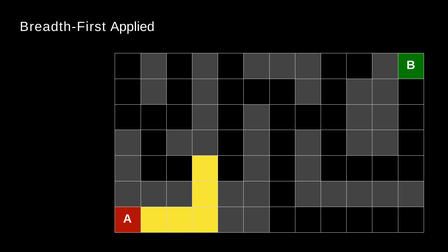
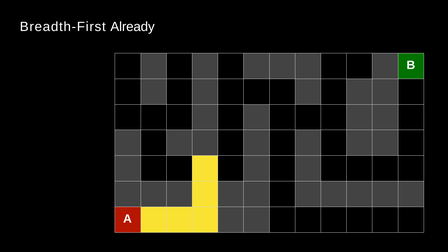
Applied: Applied -> Already
